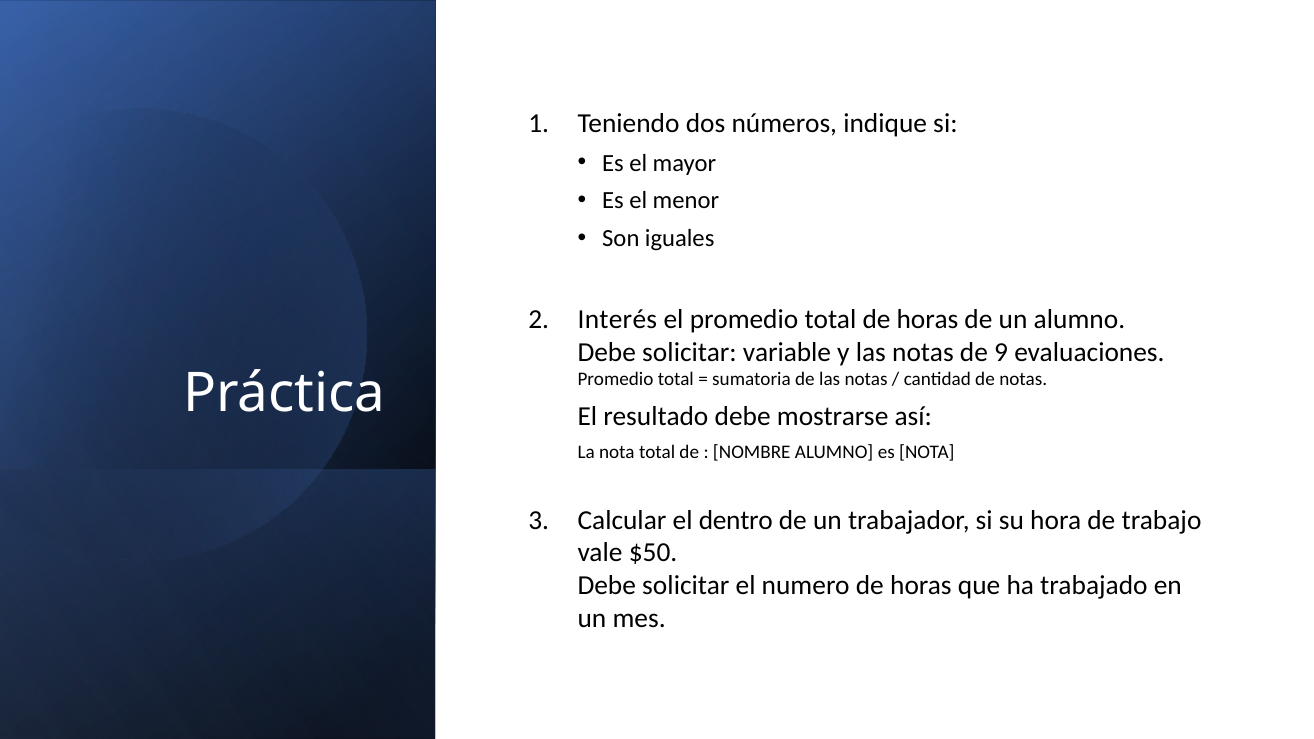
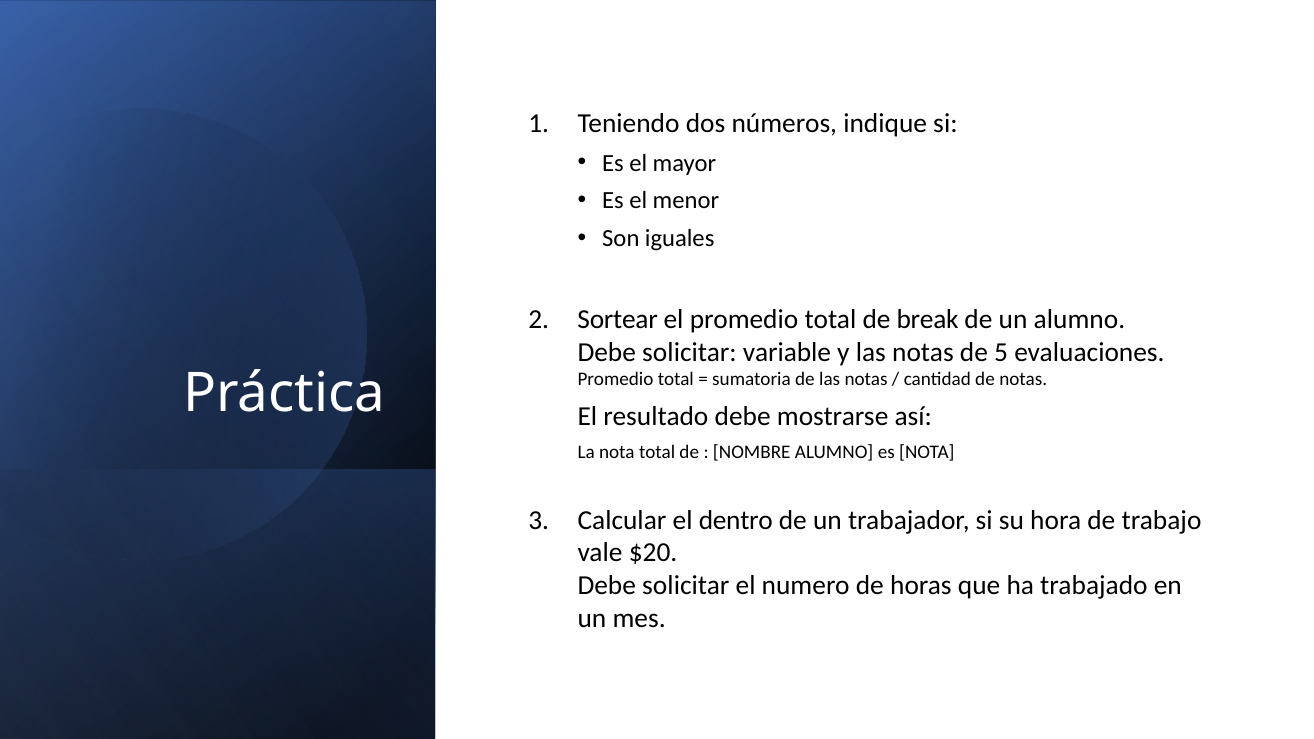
Interés: Interés -> Sortear
total de horas: horas -> break
9: 9 -> 5
$50: $50 -> $20
